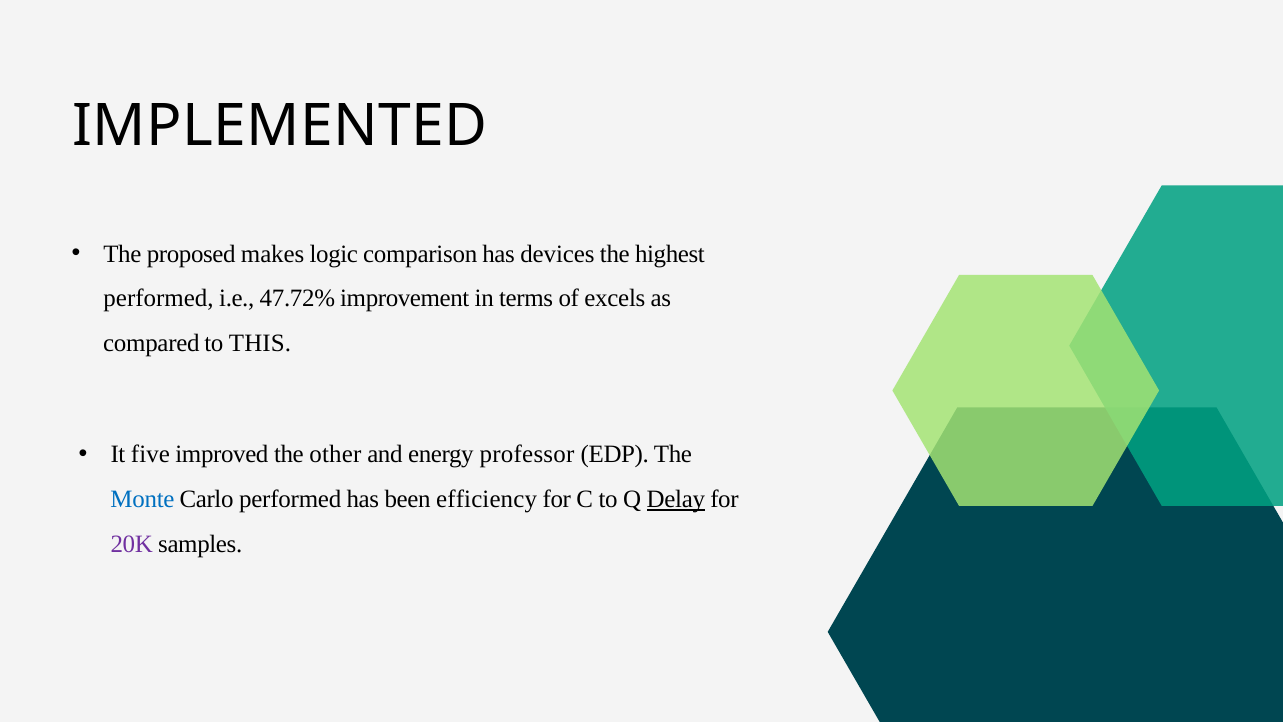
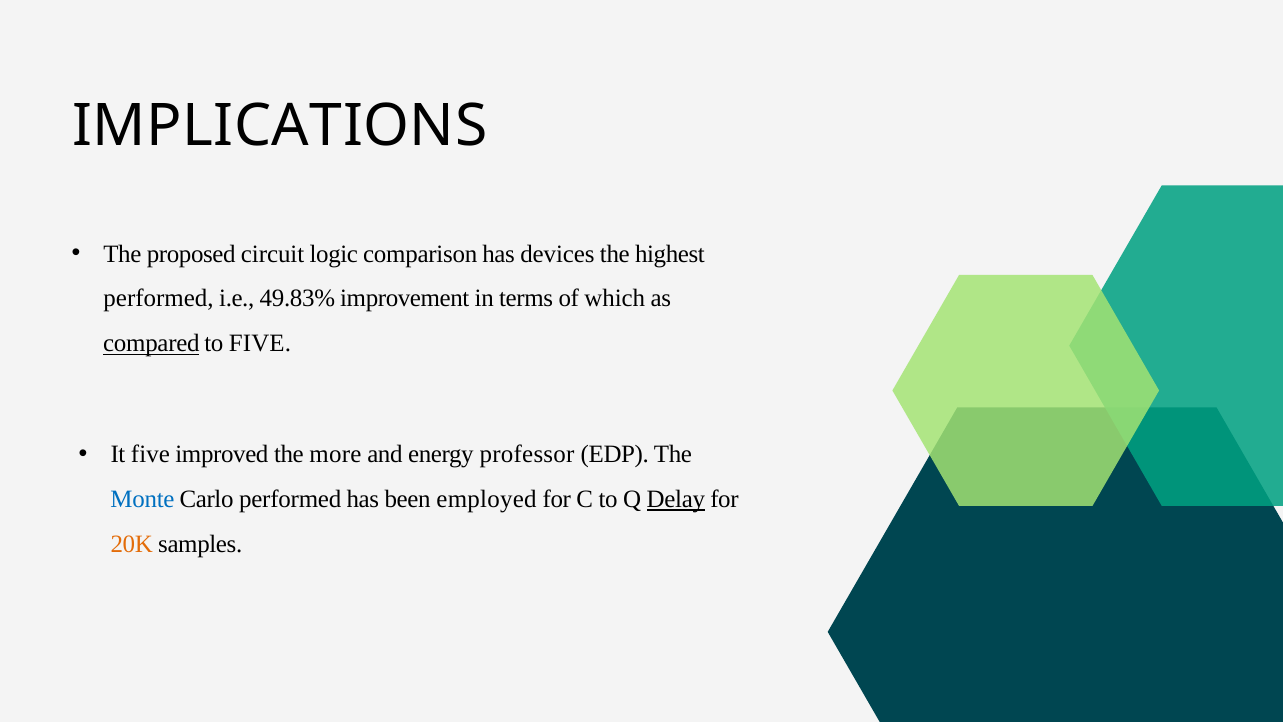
IMPLEMENTED: IMPLEMENTED -> IMPLICATIONS
makes: makes -> circuit
47.72%: 47.72% -> 49.83%
excels: excels -> which
compared underline: none -> present
to THIS: THIS -> FIVE
other: other -> more
efficiency: efficiency -> employed
20K colour: purple -> orange
